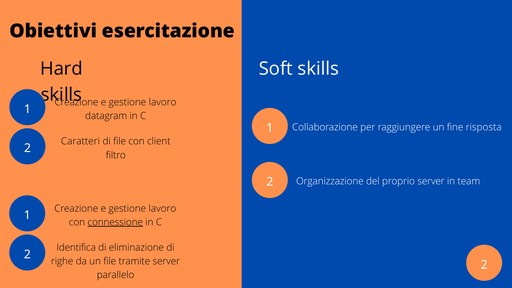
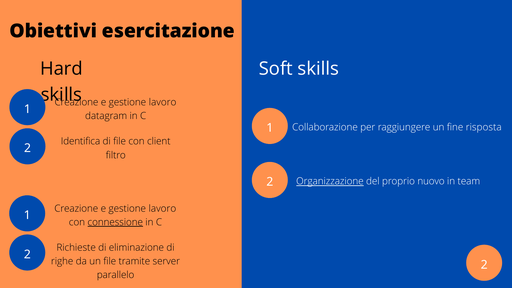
Caratteri: Caratteri -> Identifica
Organizzazione underline: none -> present
proprio server: server -> nuovo
Identifica: Identifica -> Richieste
